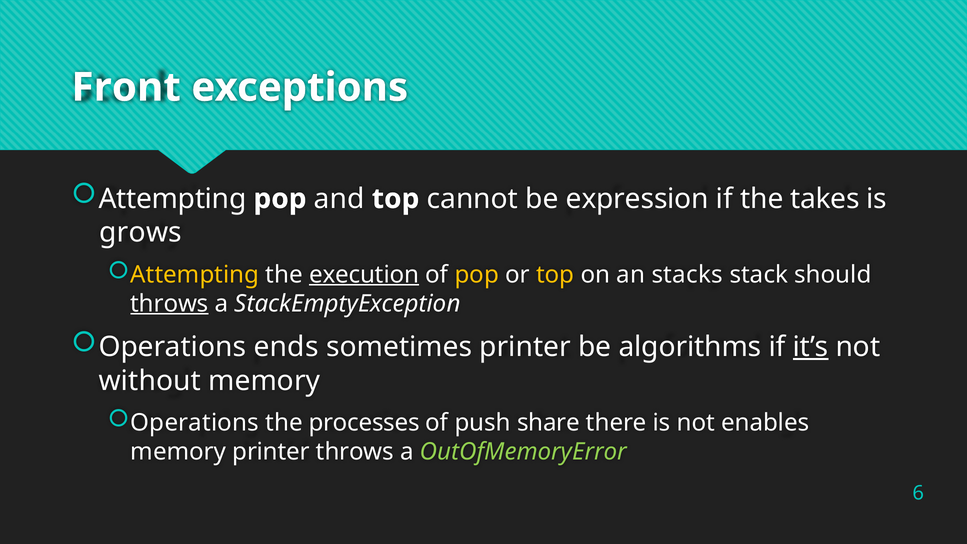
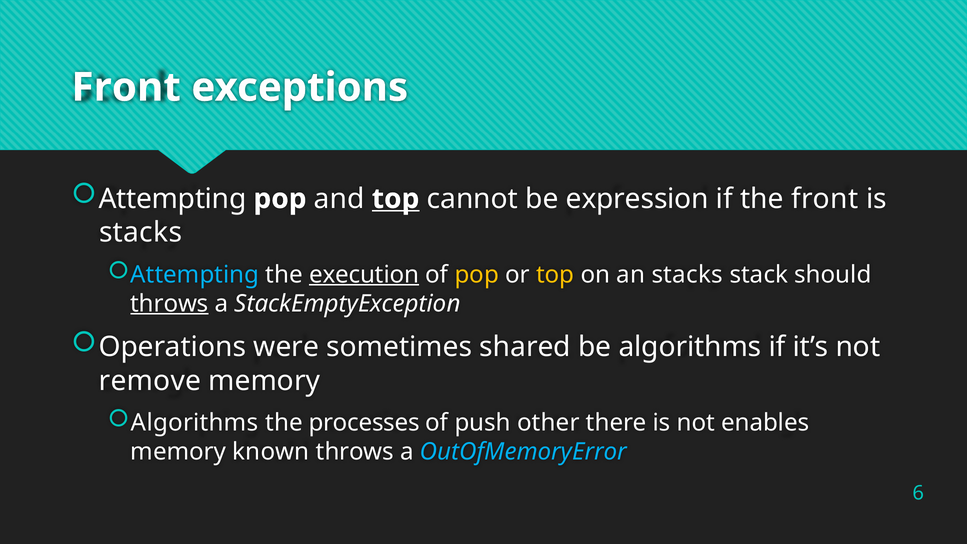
top at (396, 199) underline: none -> present
the takes: takes -> front
grows at (141, 233): grows -> stacks
Attempting at (195, 275) colour: yellow -> light blue
ends: ends -> were
sometimes printer: printer -> shared
it’s underline: present -> none
without: without -> remove
Operations at (195, 423): Operations -> Algorithms
share: share -> other
memory printer: printer -> known
OutOfMemoryError colour: light green -> light blue
